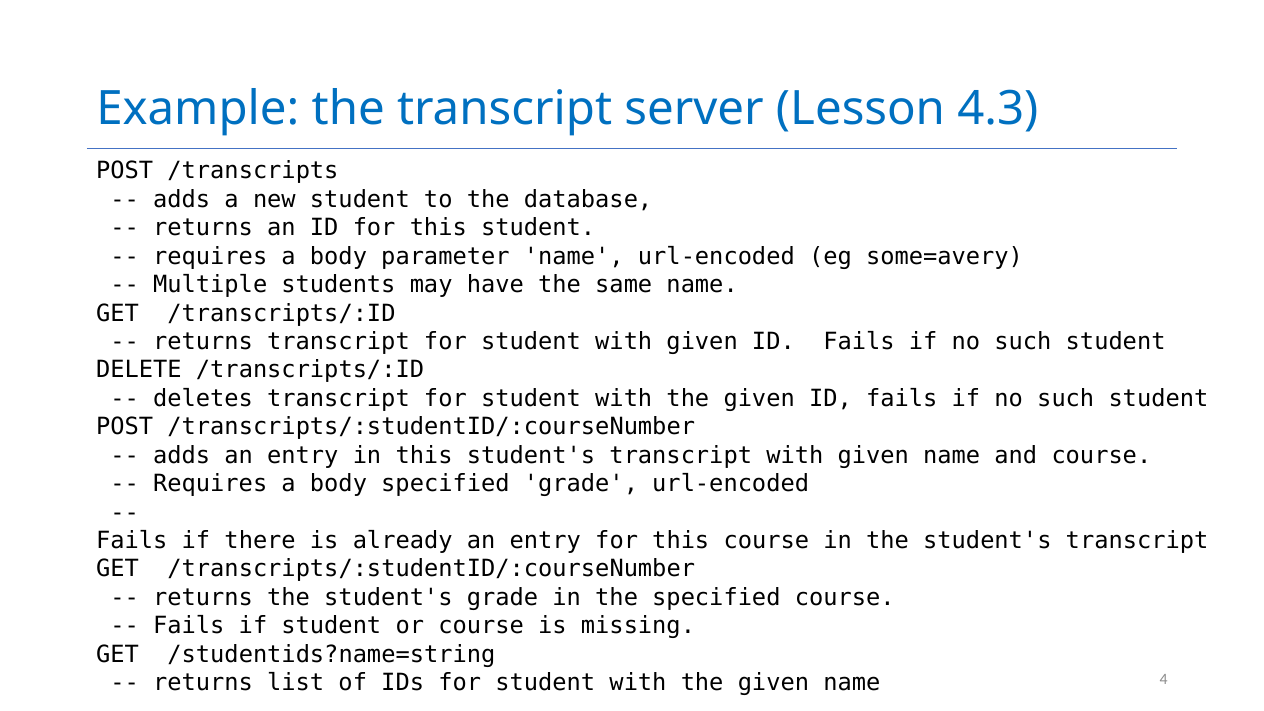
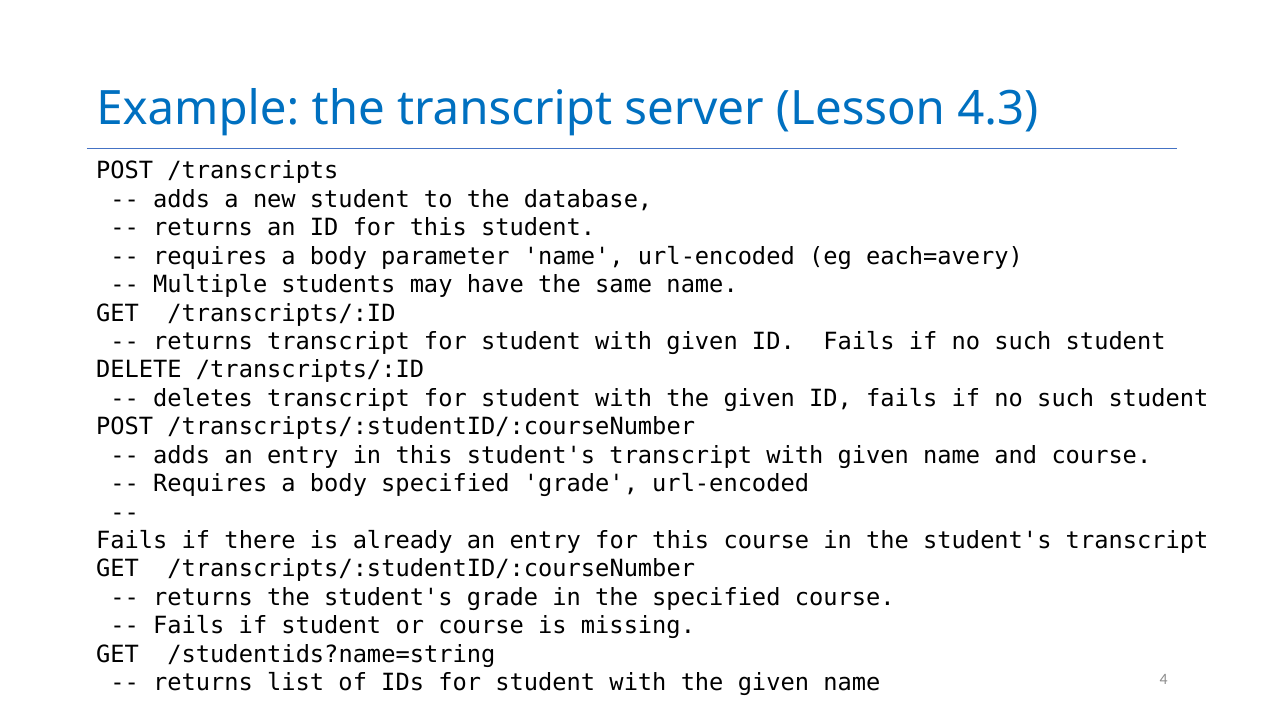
some=avery: some=avery -> each=avery
